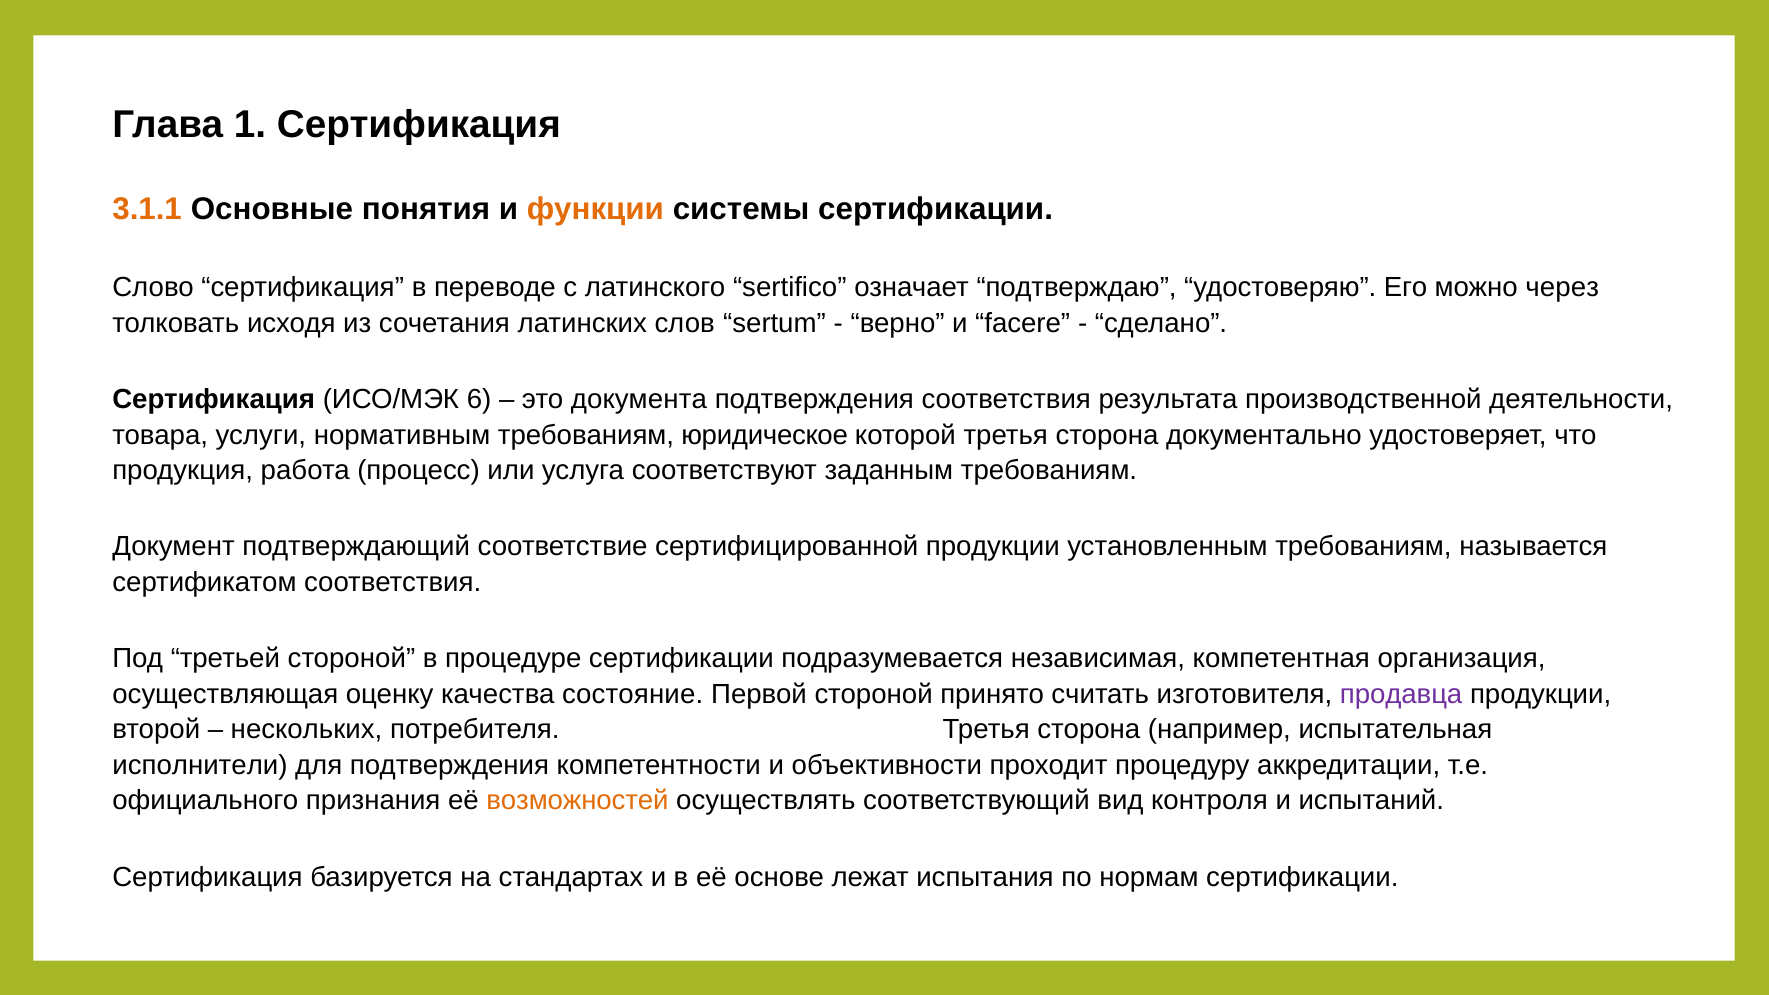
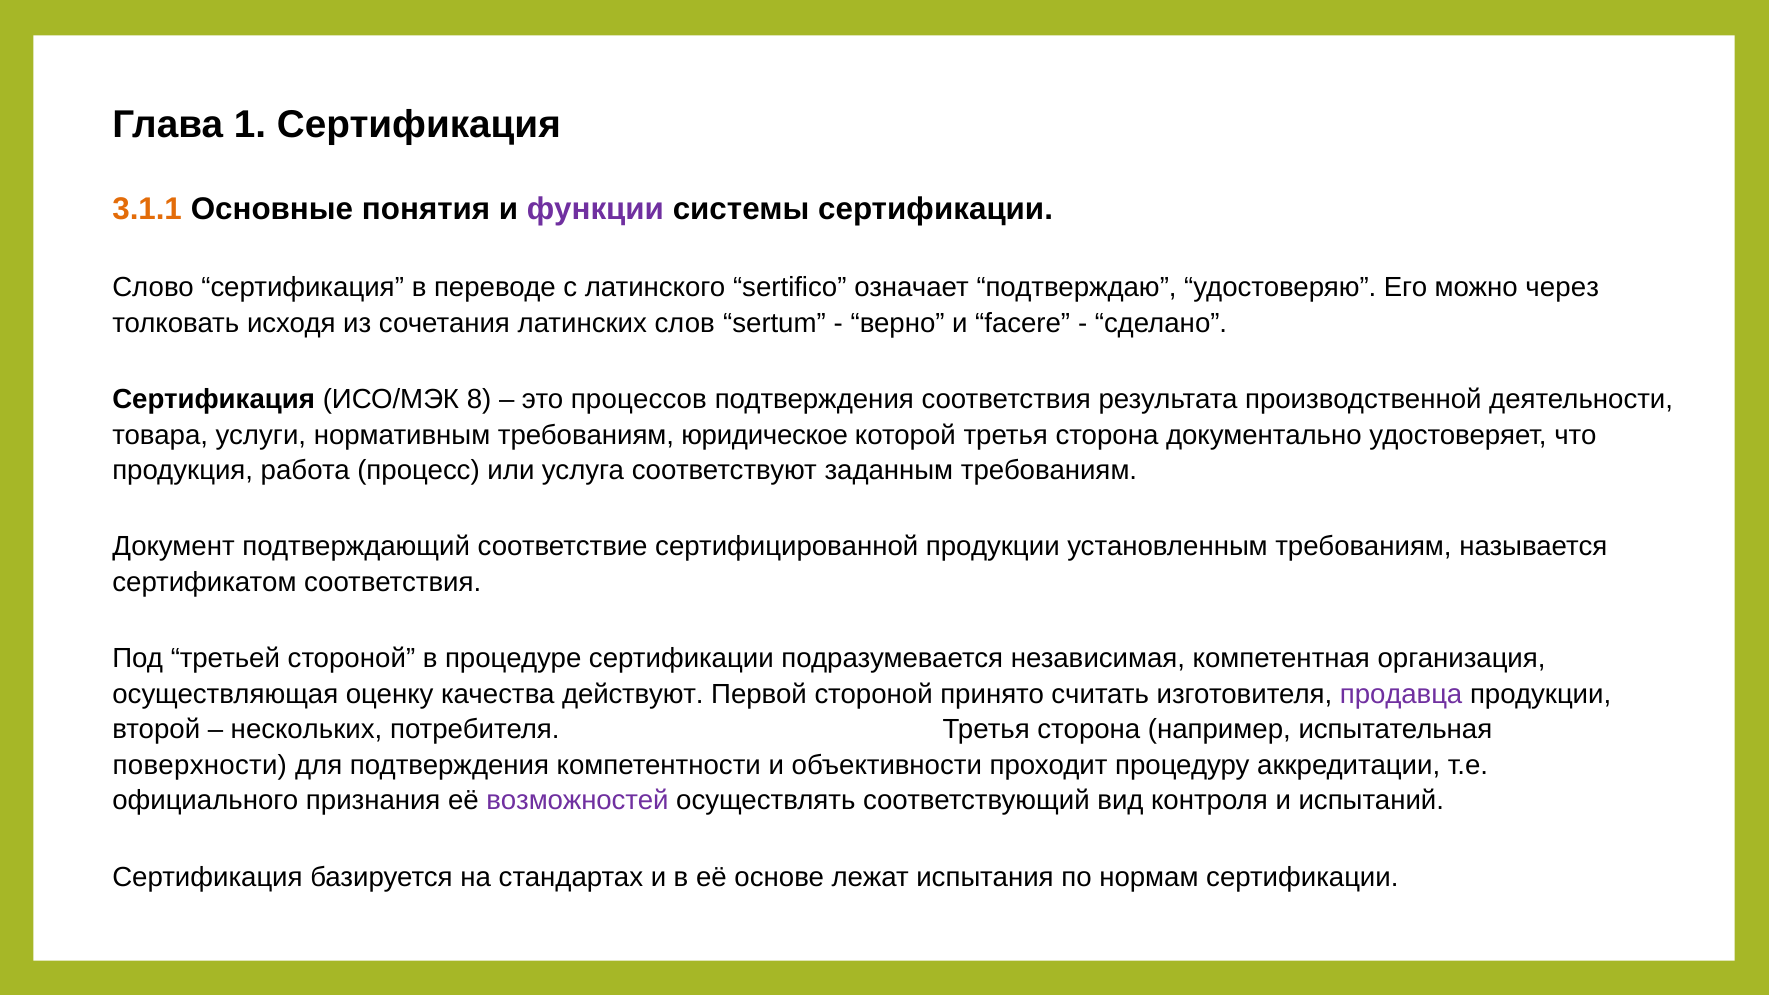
функции colour: orange -> purple
6: 6 -> 8
документа: документа -> процессов
состояние: состояние -> действуют
исполнители: исполнители -> поверхности
возможностей colour: orange -> purple
